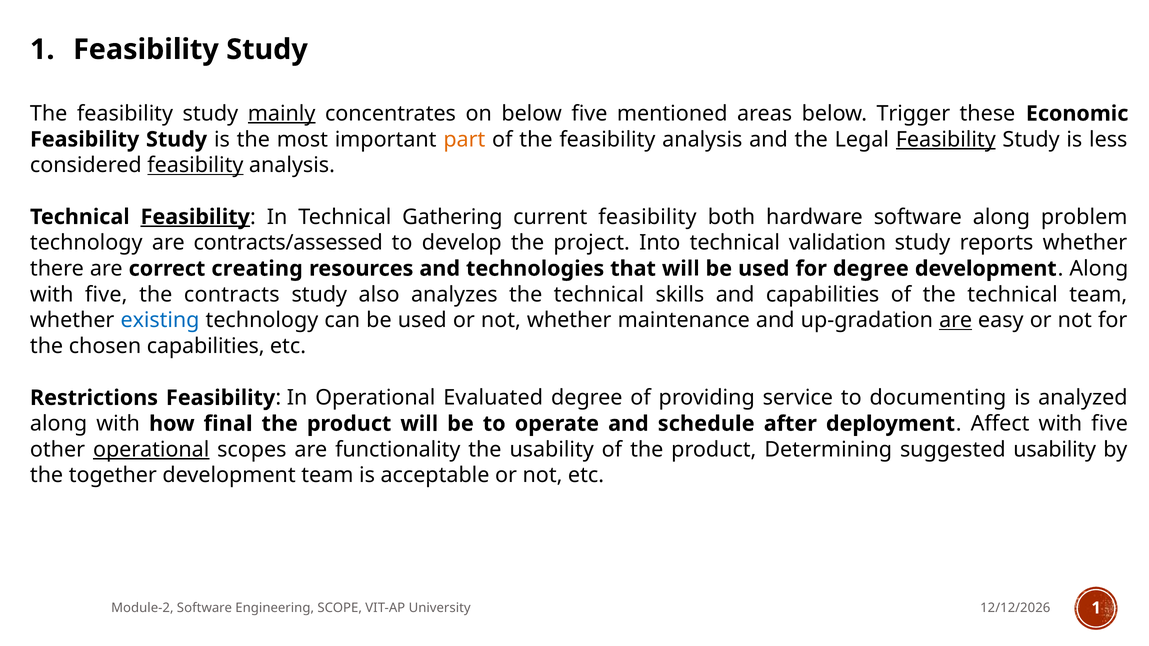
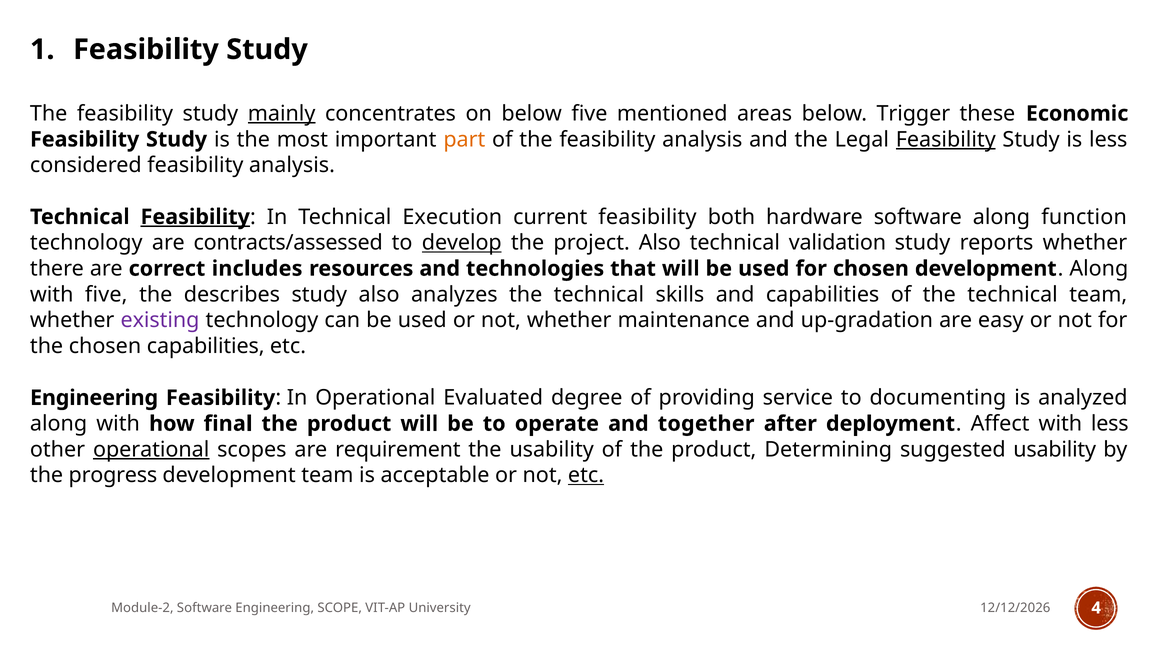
feasibility at (195, 165) underline: present -> none
Gathering: Gathering -> Execution
problem: problem -> function
develop underline: none -> present
project Into: Into -> Also
creating: creating -> includes
for degree: degree -> chosen
contracts: contracts -> describes
existing colour: blue -> purple
are at (956, 320) underline: present -> none
Restrictions at (94, 398): Restrictions -> Engineering
schedule: schedule -> together
five at (1110, 424): five -> less
functionality: functionality -> requirement
together: together -> progress
etc at (586, 476) underline: none -> present
University 1: 1 -> 4
